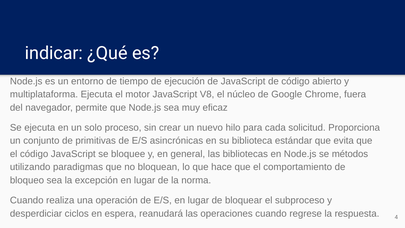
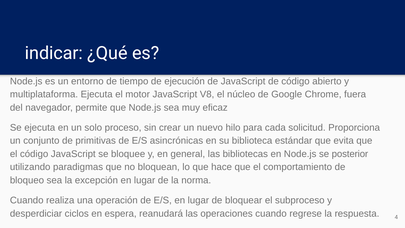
métodos: métodos -> posterior
